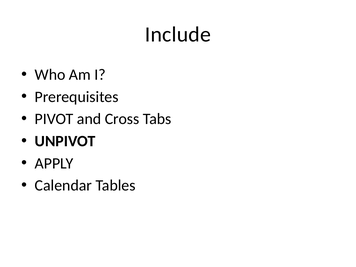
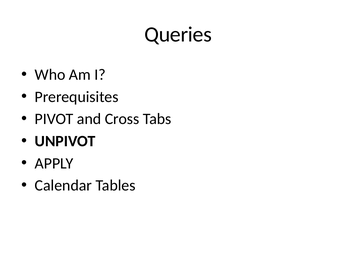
Include: Include -> Queries
